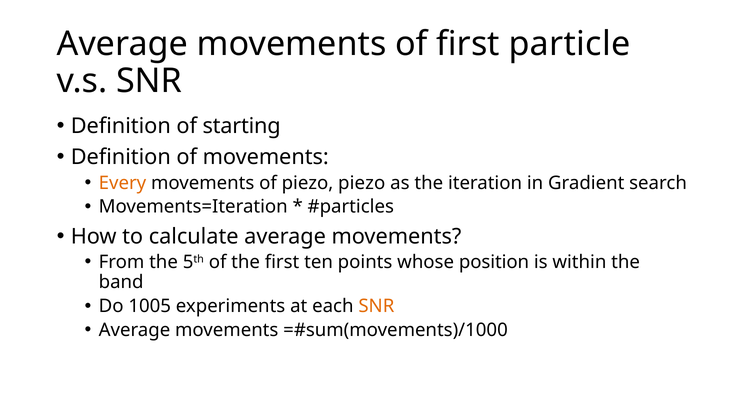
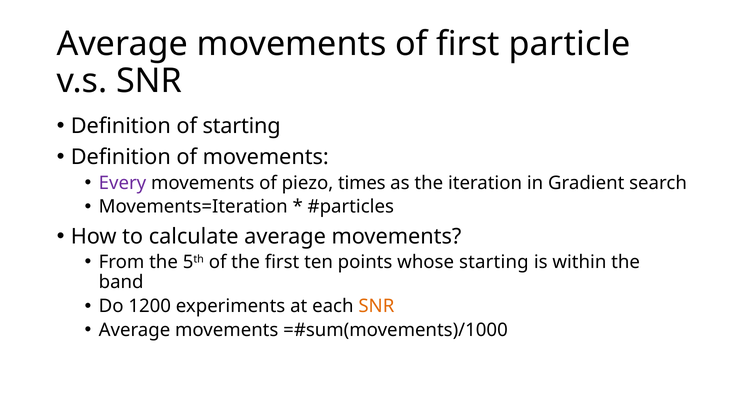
Every colour: orange -> purple
piezo piezo: piezo -> times
whose position: position -> starting
1005: 1005 -> 1200
